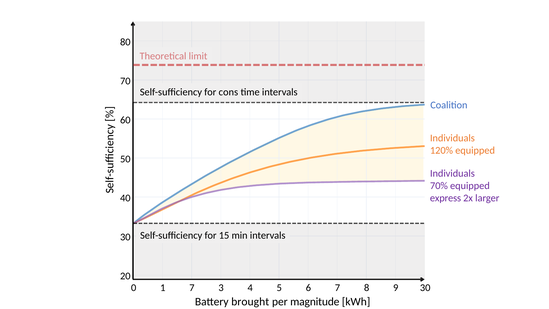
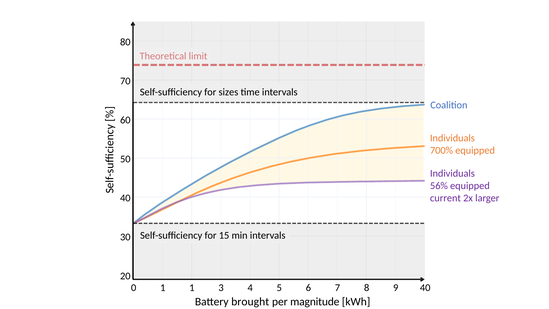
cons: cons -> sizes
120%: 120% -> 700%
70%: 70% -> 56%
express: express -> current
1 7: 7 -> 1
9 30: 30 -> 40
